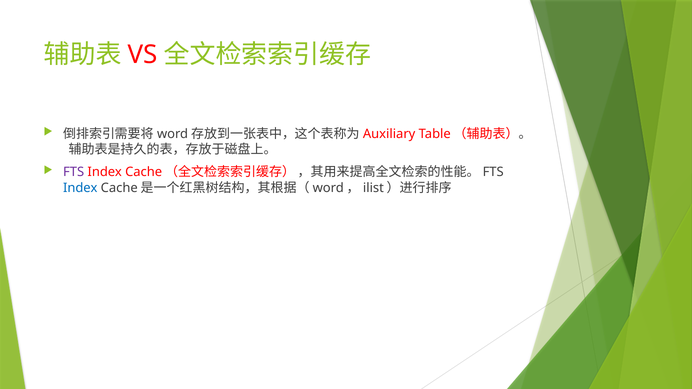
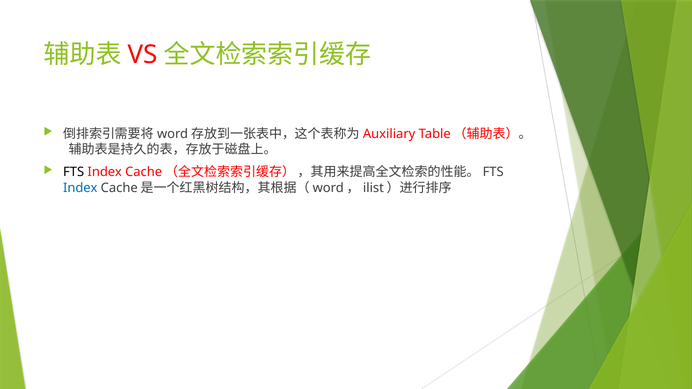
FTS colour: purple -> black
